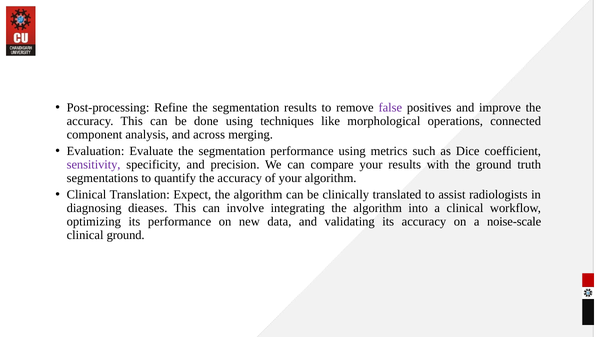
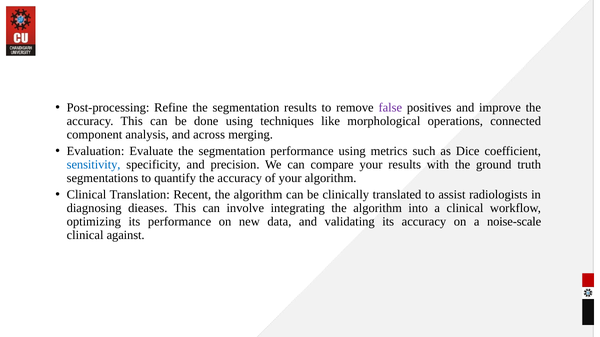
sensitivity colour: purple -> blue
Expect: Expect -> Recent
clinical ground: ground -> against
